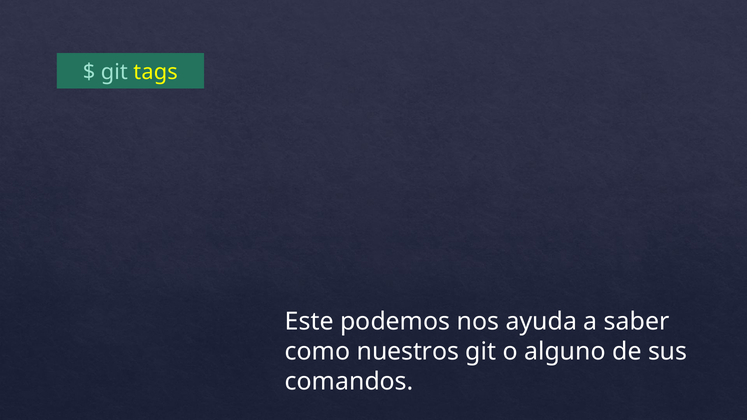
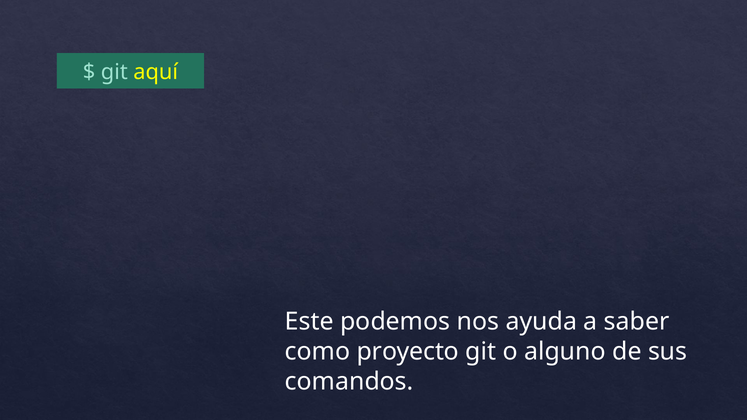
tags: tags -> aquí
nuestros: nuestros -> proyecto
